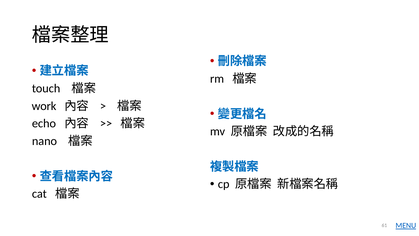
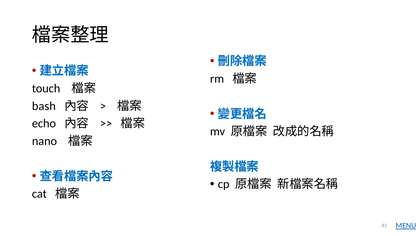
work: work -> bash
